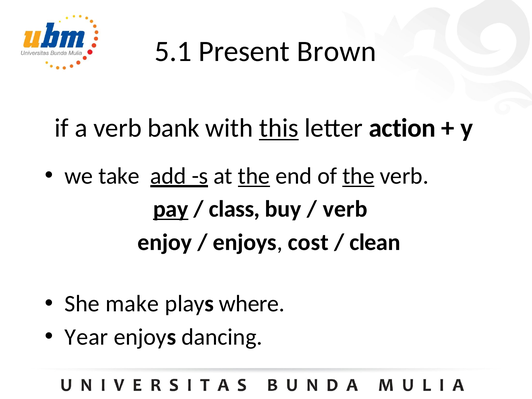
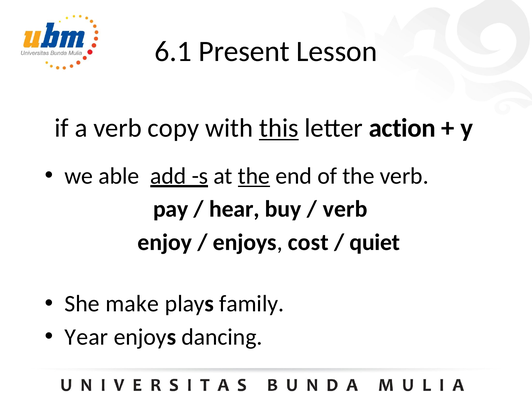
5.1: 5.1 -> 6.1
Brown: Brown -> Lesson
bank: bank -> copy
take: take -> able
the at (358, 176) underline: present -> none
pay underline: present -> none
class: class -> hear
clean: clean -> quiet
where: where -> family
